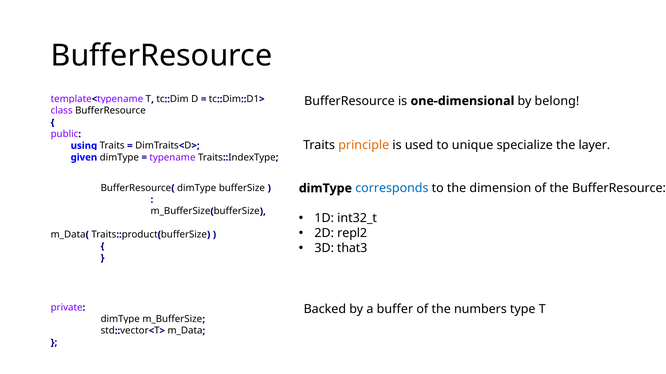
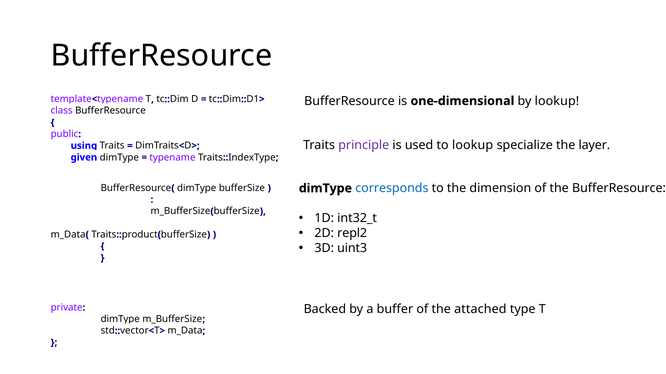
by belong: belong -> lookup
principle colour: orange -> purple
to unique: unique -> lookup
that3: that3 -> uint3
numbers: numbers -> attached
